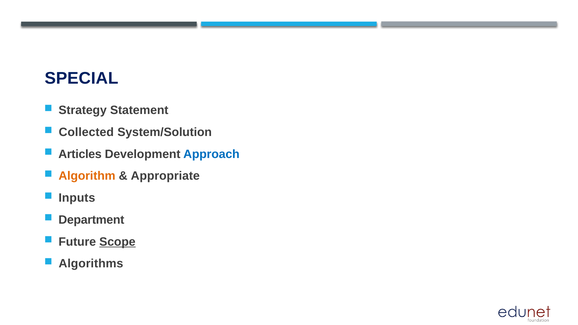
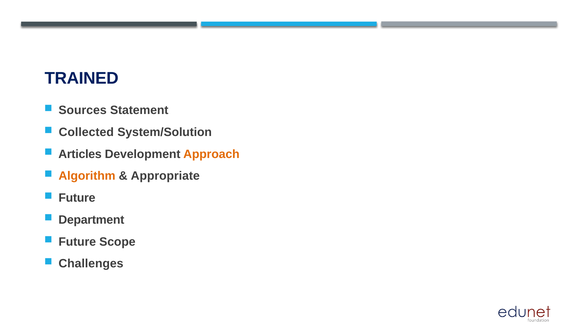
SPECIAL: SPECIAL -> TRAINED
Strategy: Strategy -> Sources
Approach colour: blue -> orange
Inputs at (77, 198): Inputs -> Future
Scope underline: present -> none
Algorithms: Algorithms -> Challenges
